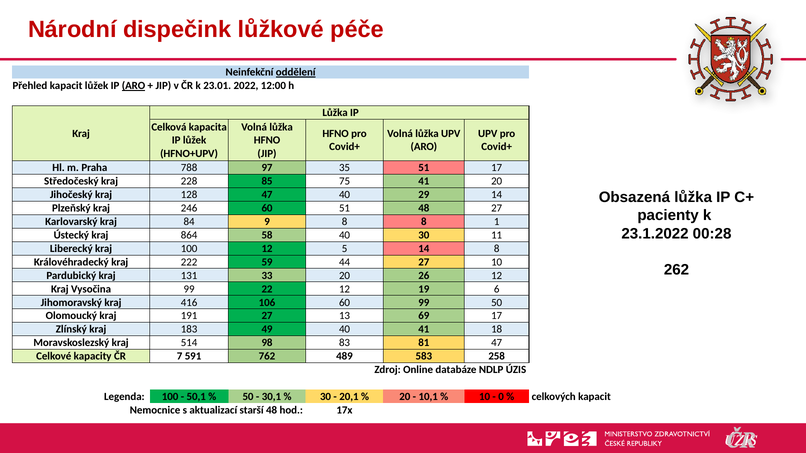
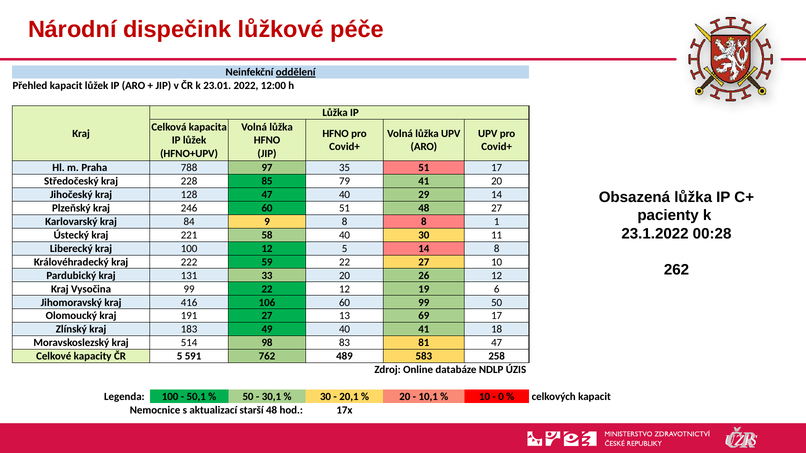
ARO at (134, 86) underline: present -> none
75: 75 -> 79
864: 864 -> 221
59 44: 44 -> 22
ČR 7: 7 -> 5
